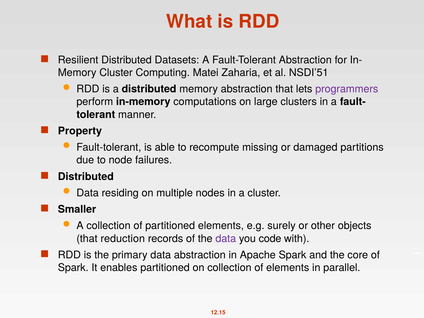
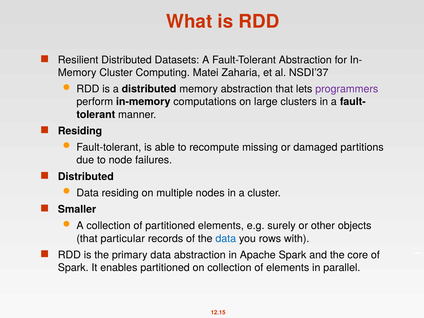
NSDI’51: NSDI’51 -> NSDI’37
Property at (80, 131): Property -> Residing
reduction: reduction -> particular
data at (226, 239) colour: purple -> blue
code: code -> rows
